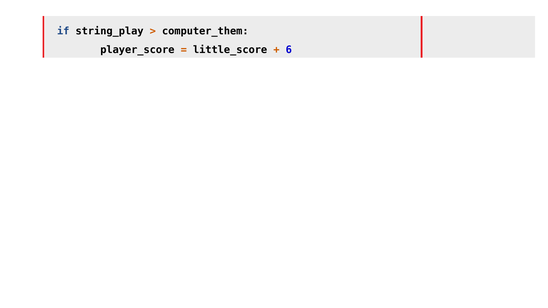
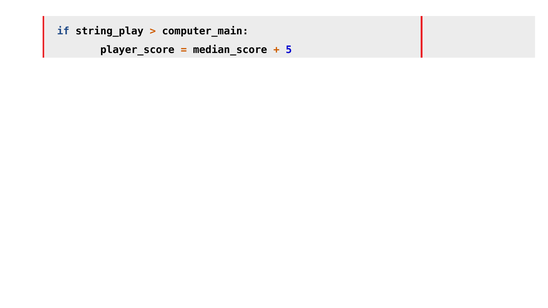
computer_them: computer_them -> computer_main
little_score: little_score -> median_score
6: 6 -> 5
